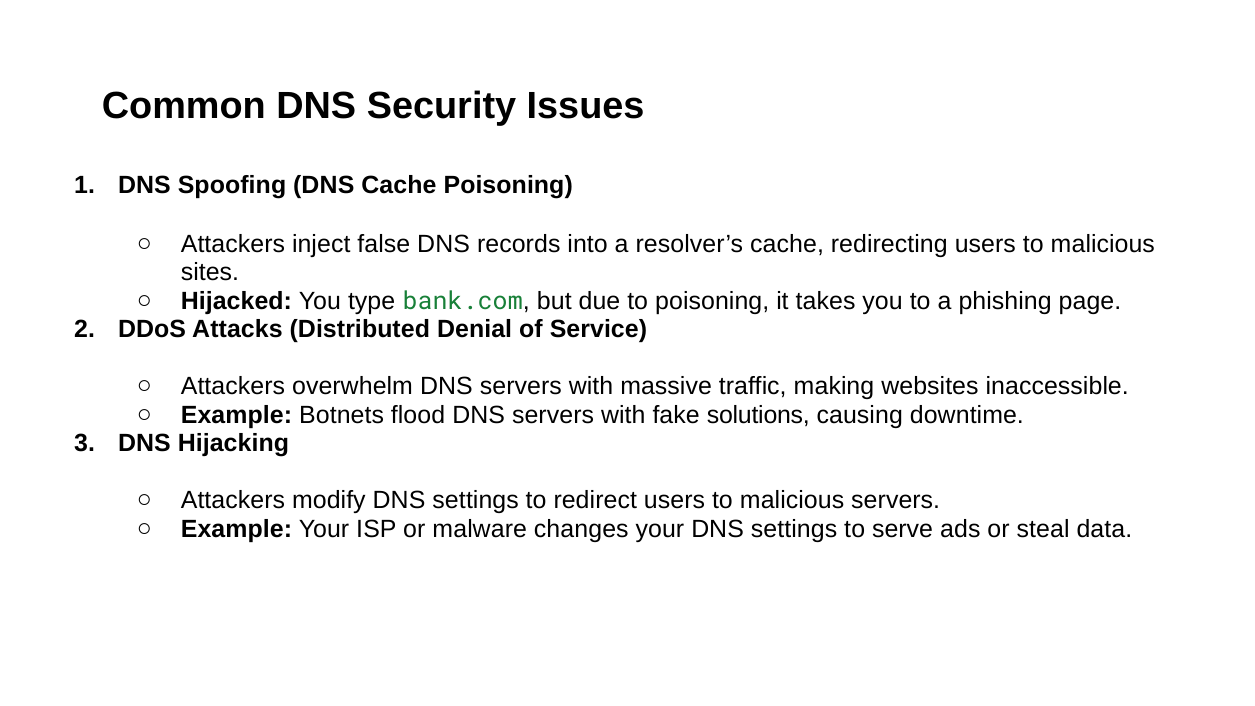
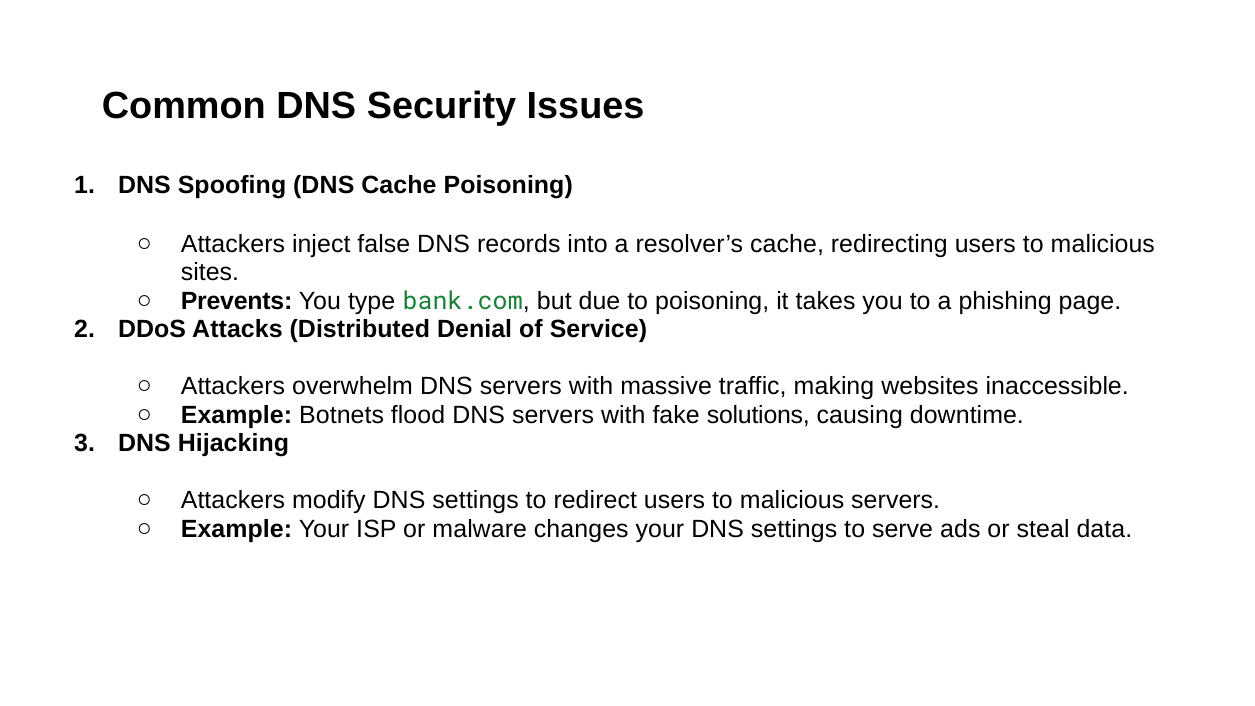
Hijacked: Hijacked -> Prevents
